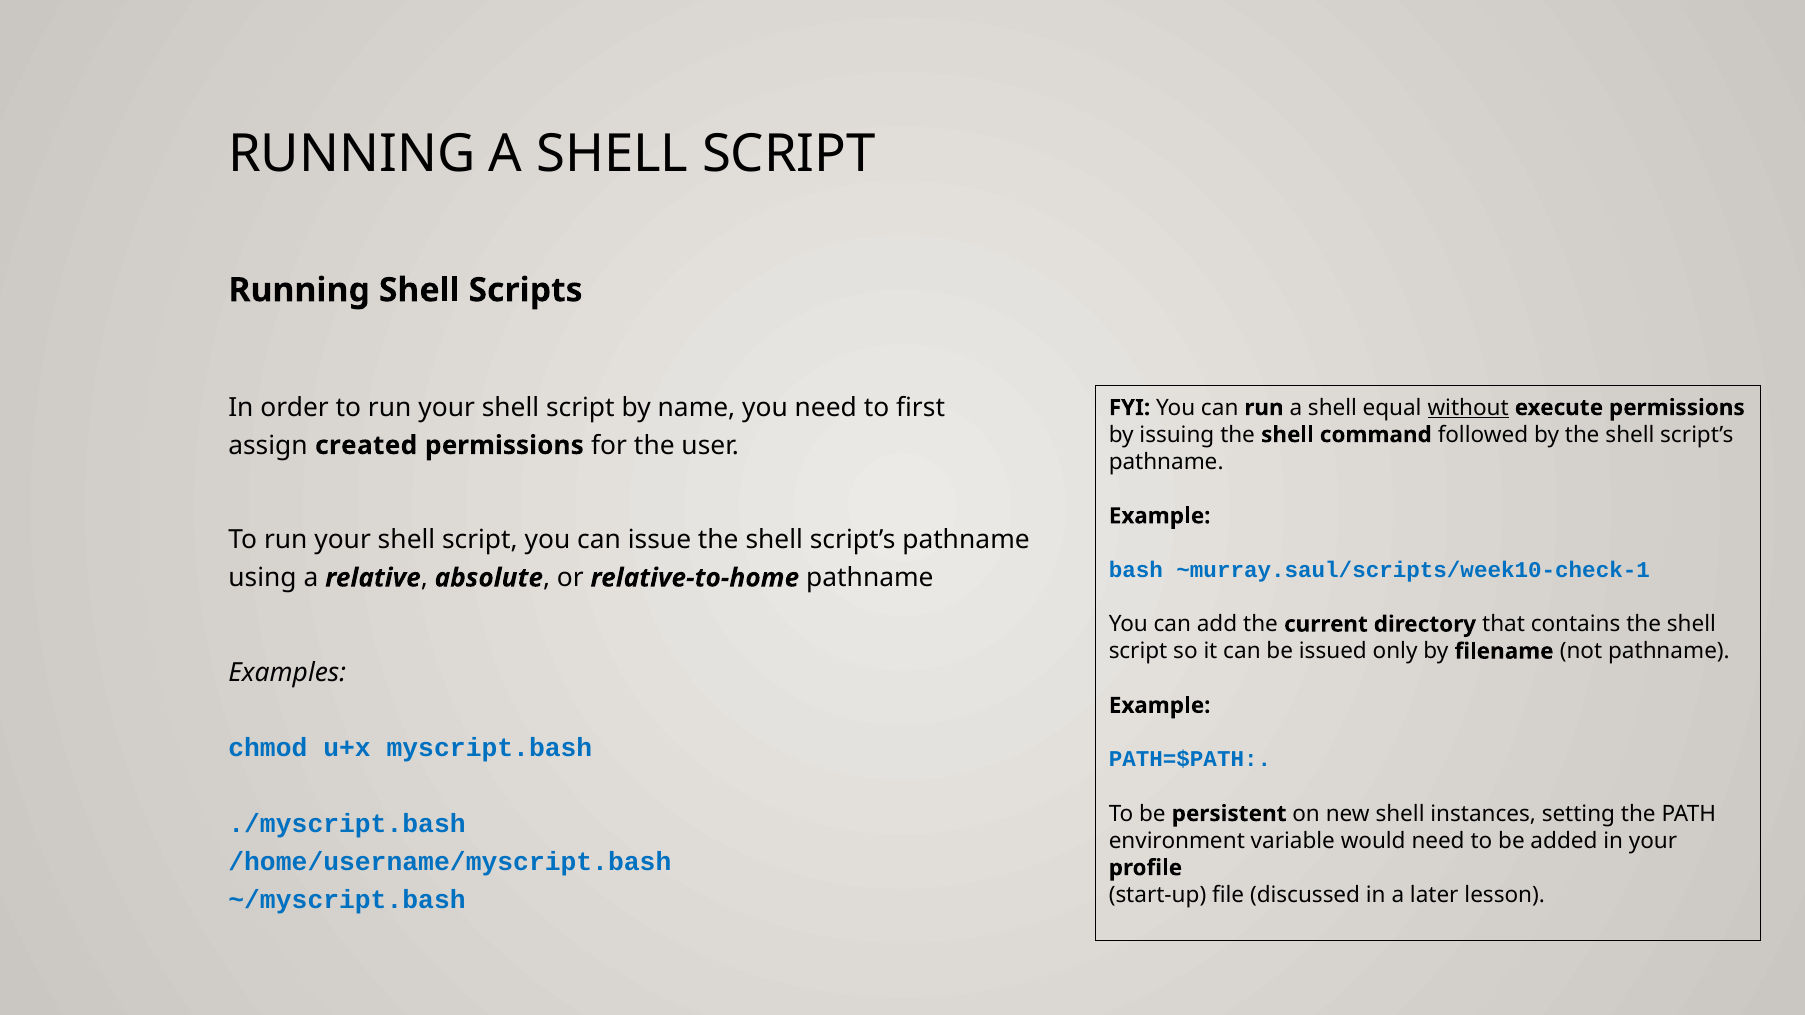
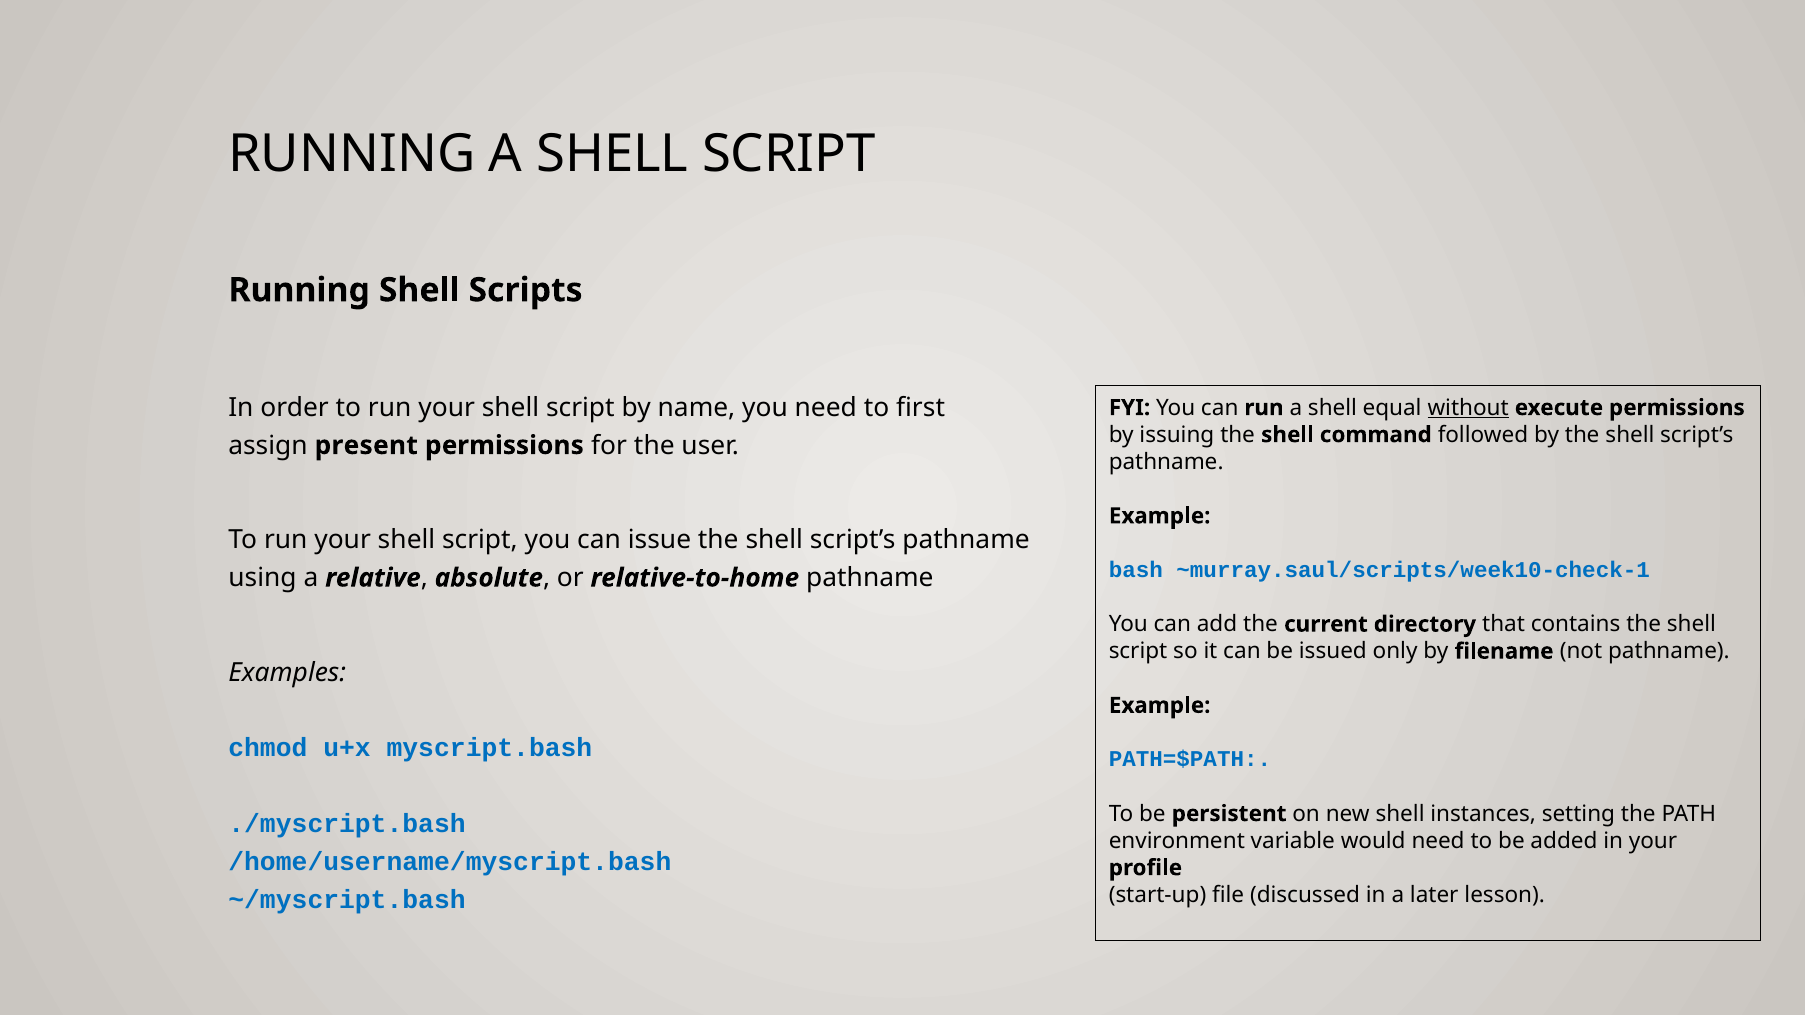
created: created -> present
